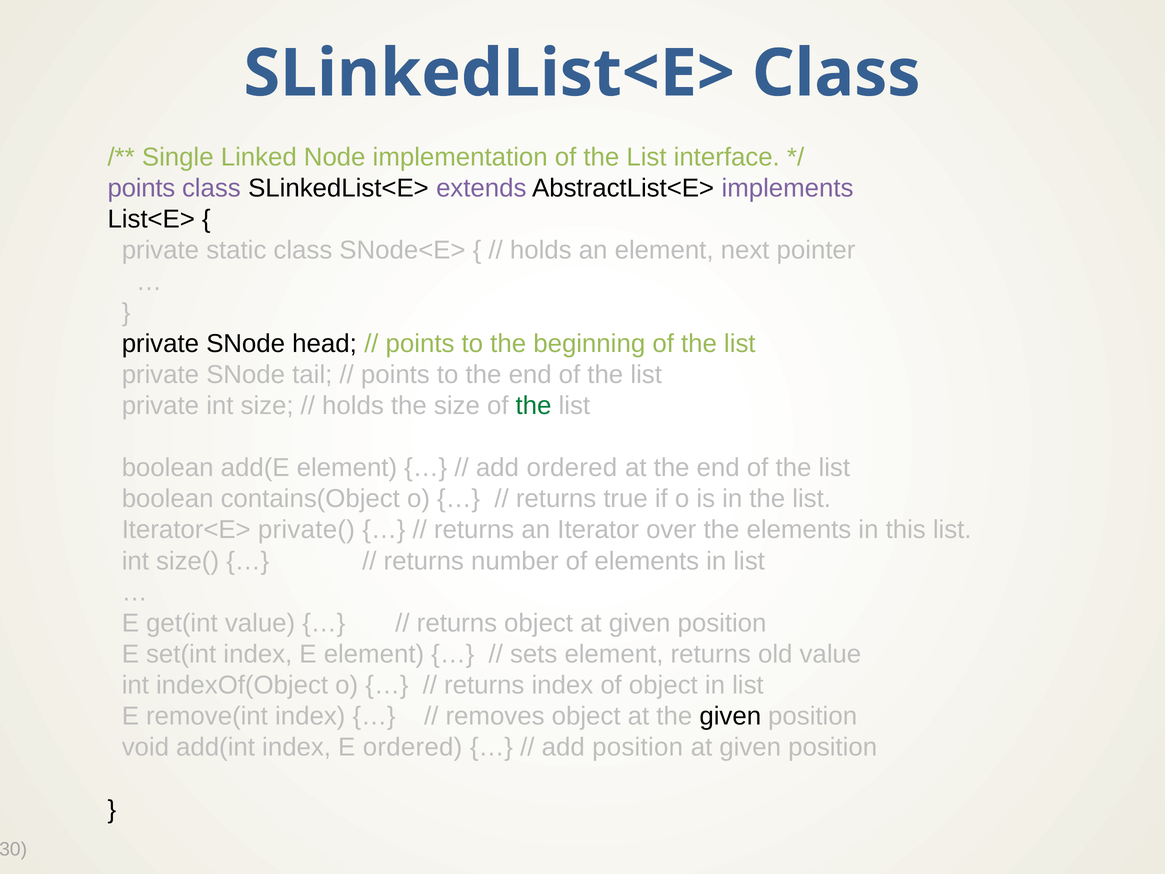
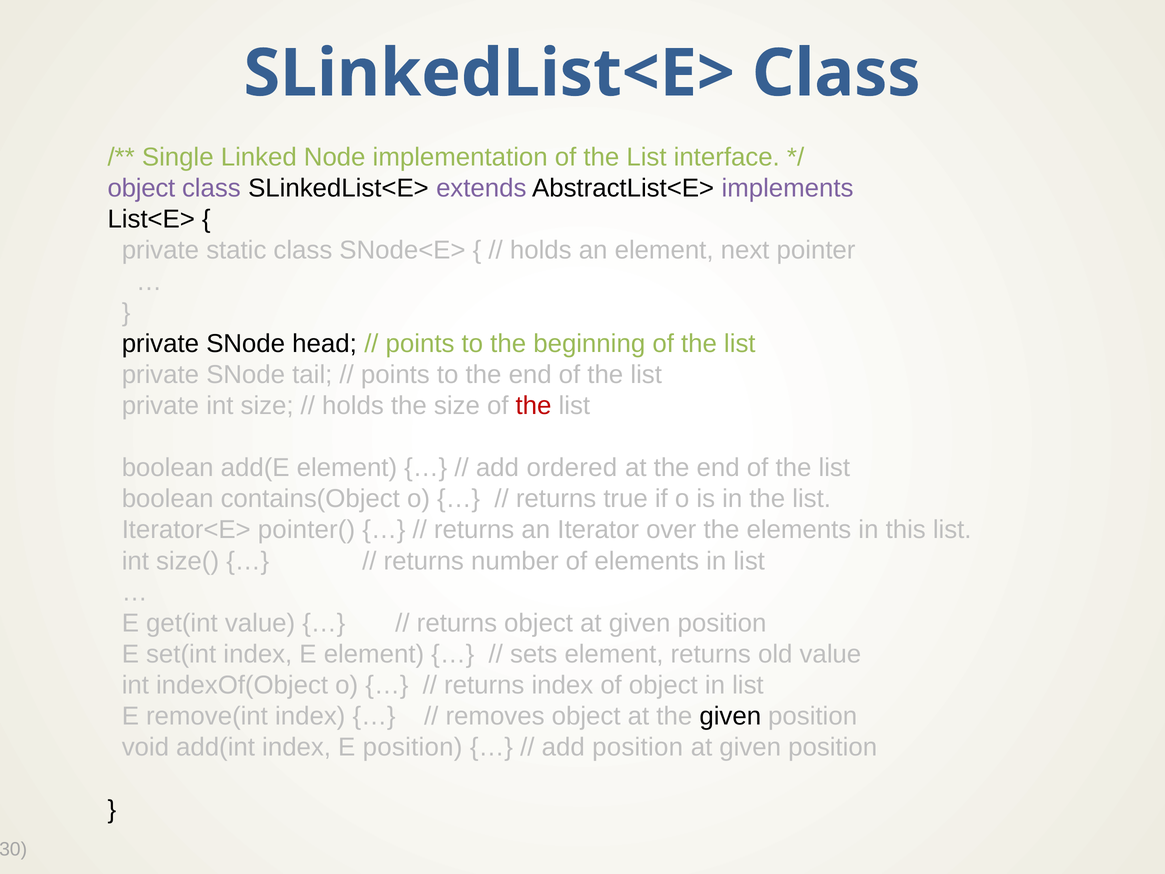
points at (141, 188): points -> object
the at (533, 406) colour: green -> red
private(: private( -> pointer(
E ordered: ordered -> position
